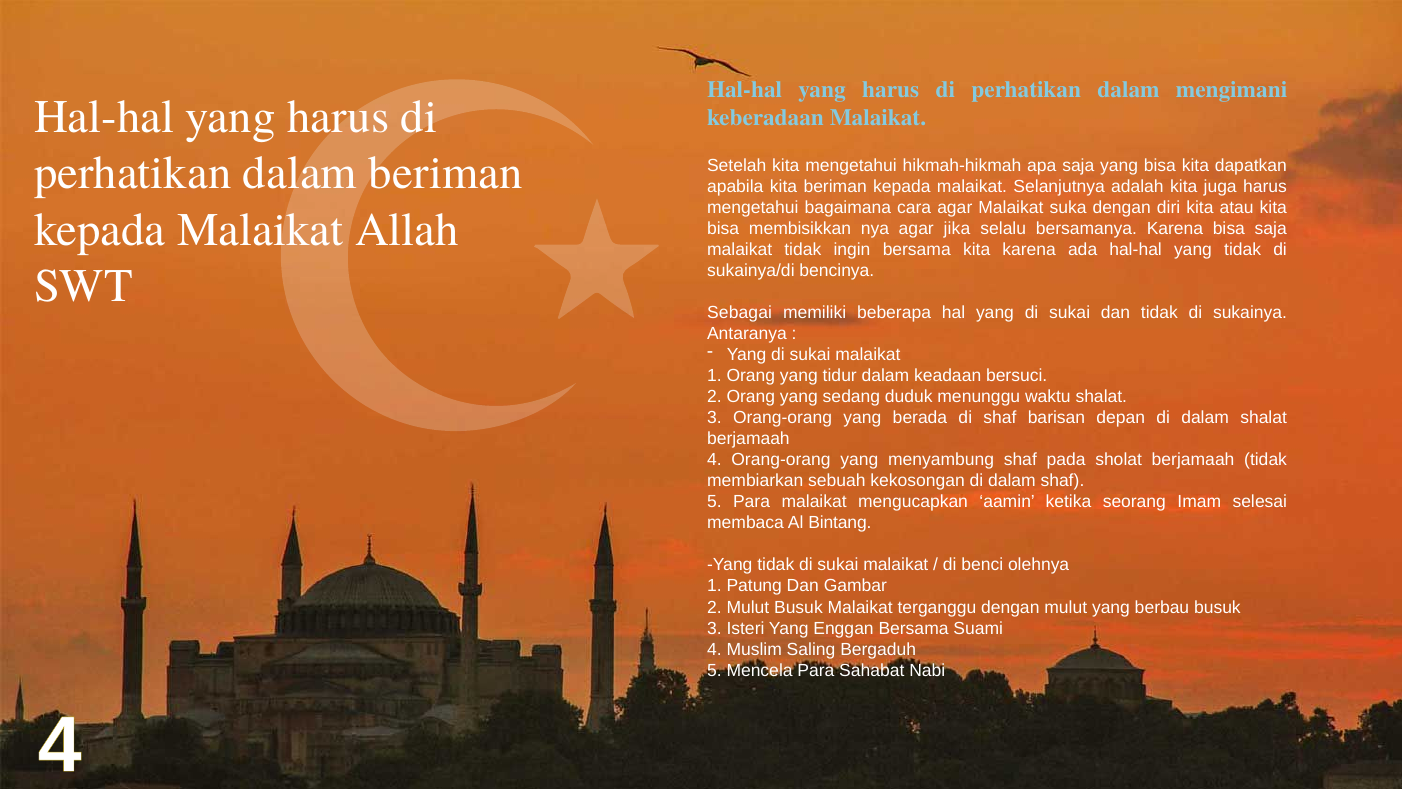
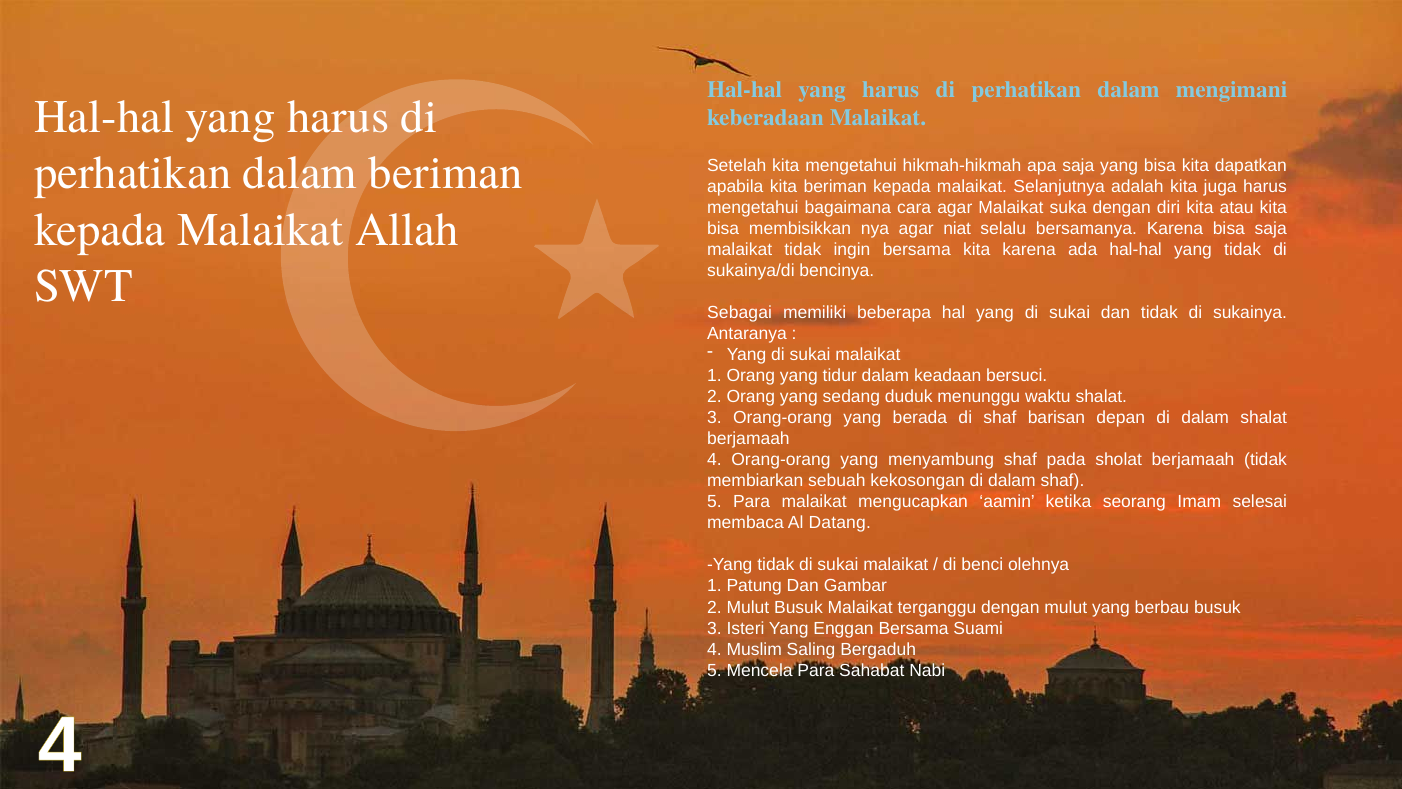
jika: jika -> niat
Bintang: Bintang -> Datang
